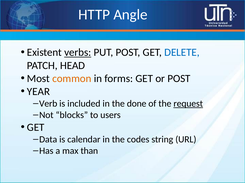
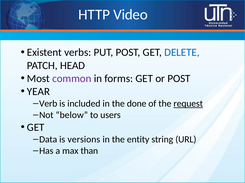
Angle: Angle -> Video
verbs underline: present -> none
common colour: orange -> purple
blocks: blocks -> below
calendar: calendar -> versions
codes: codes -> entity
